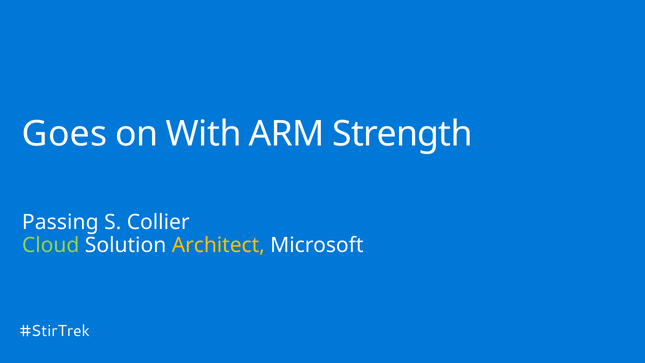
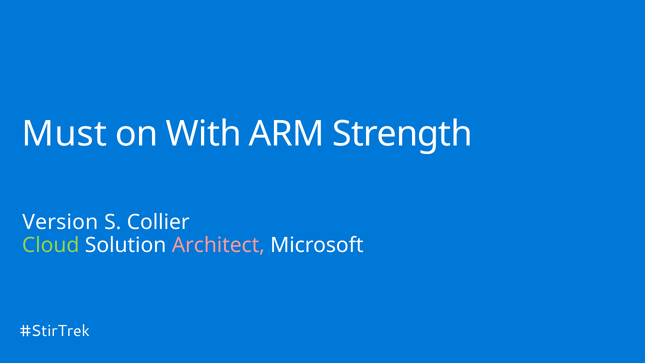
Goes: Goes -> Must
Passing: Passing -> Version
Architect colour: yellow -> pink
